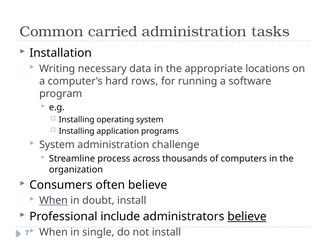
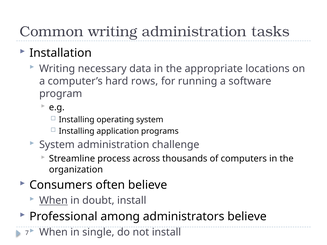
Common carried: carried -> writing
include: include -> among
believe at (247, 217) underline: present -> none
